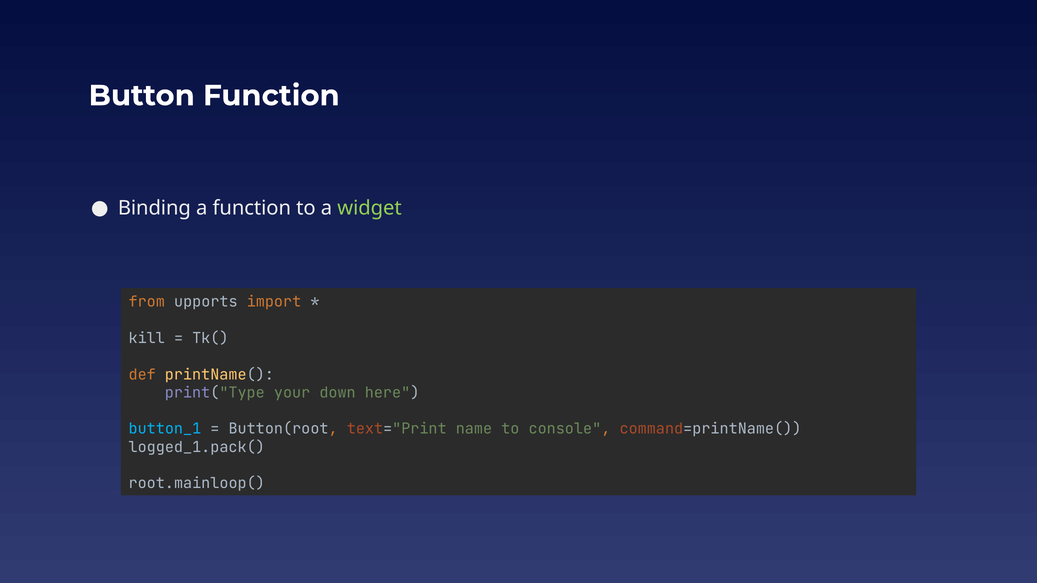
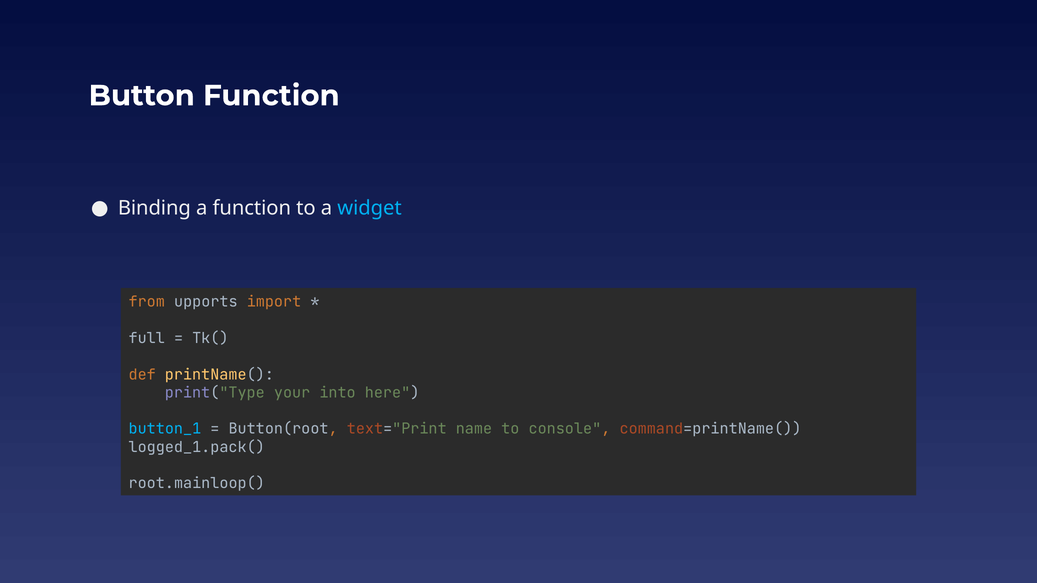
widget colour: light green -> light blue
kill: kill -> full
down: down -> into
